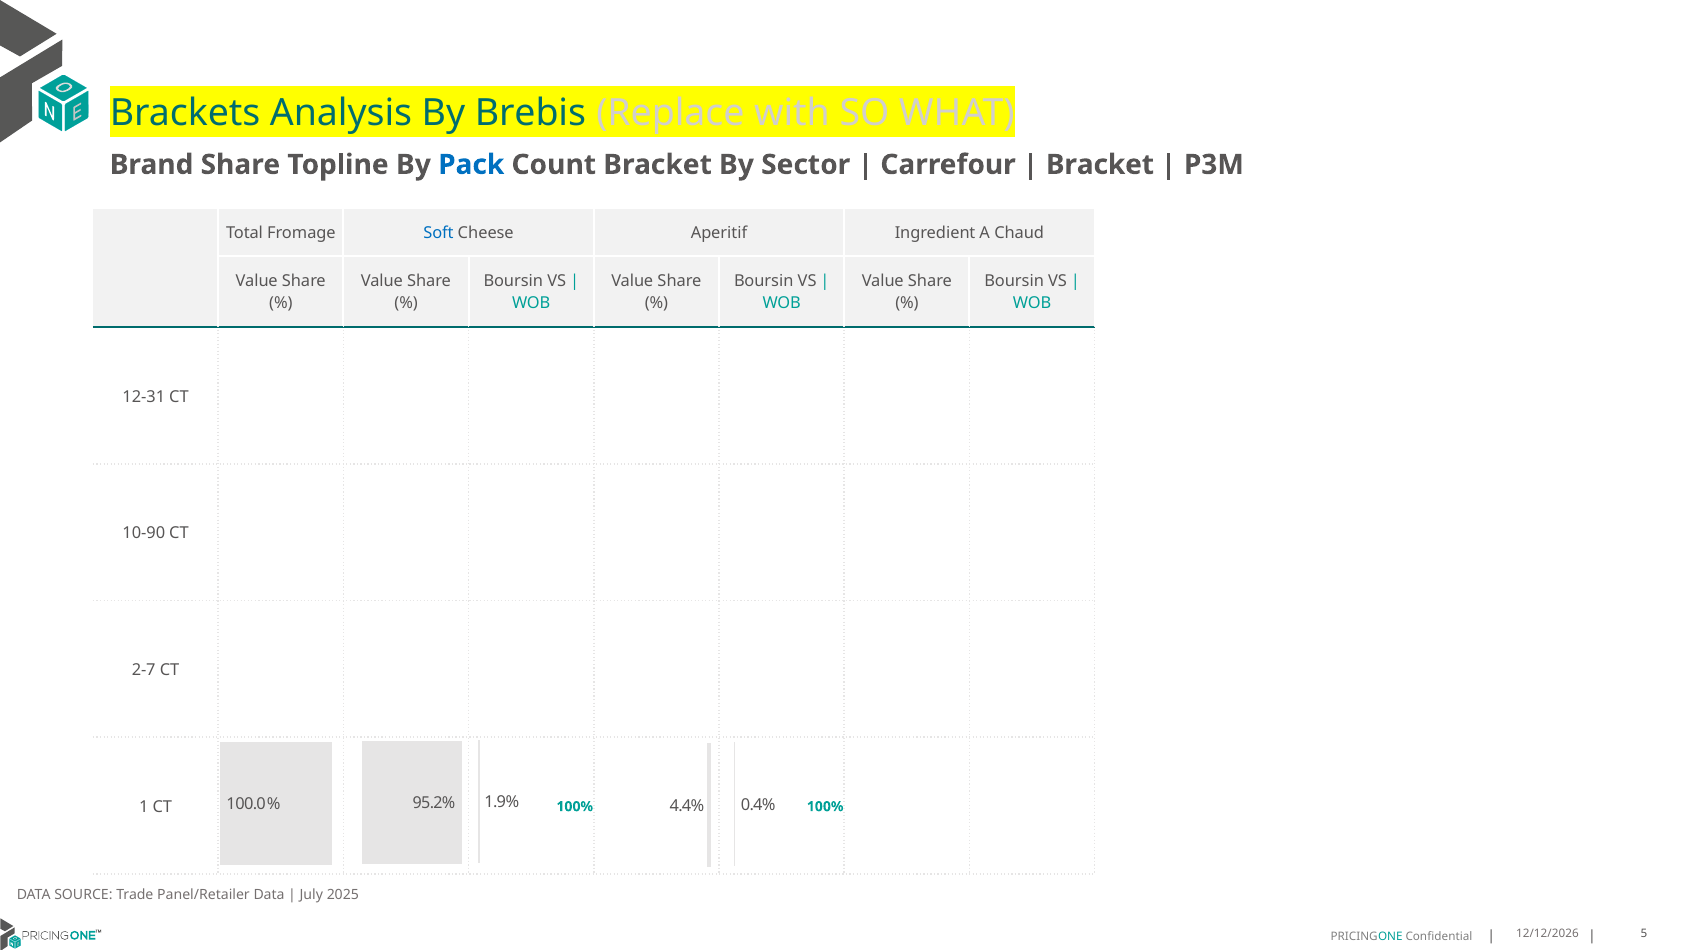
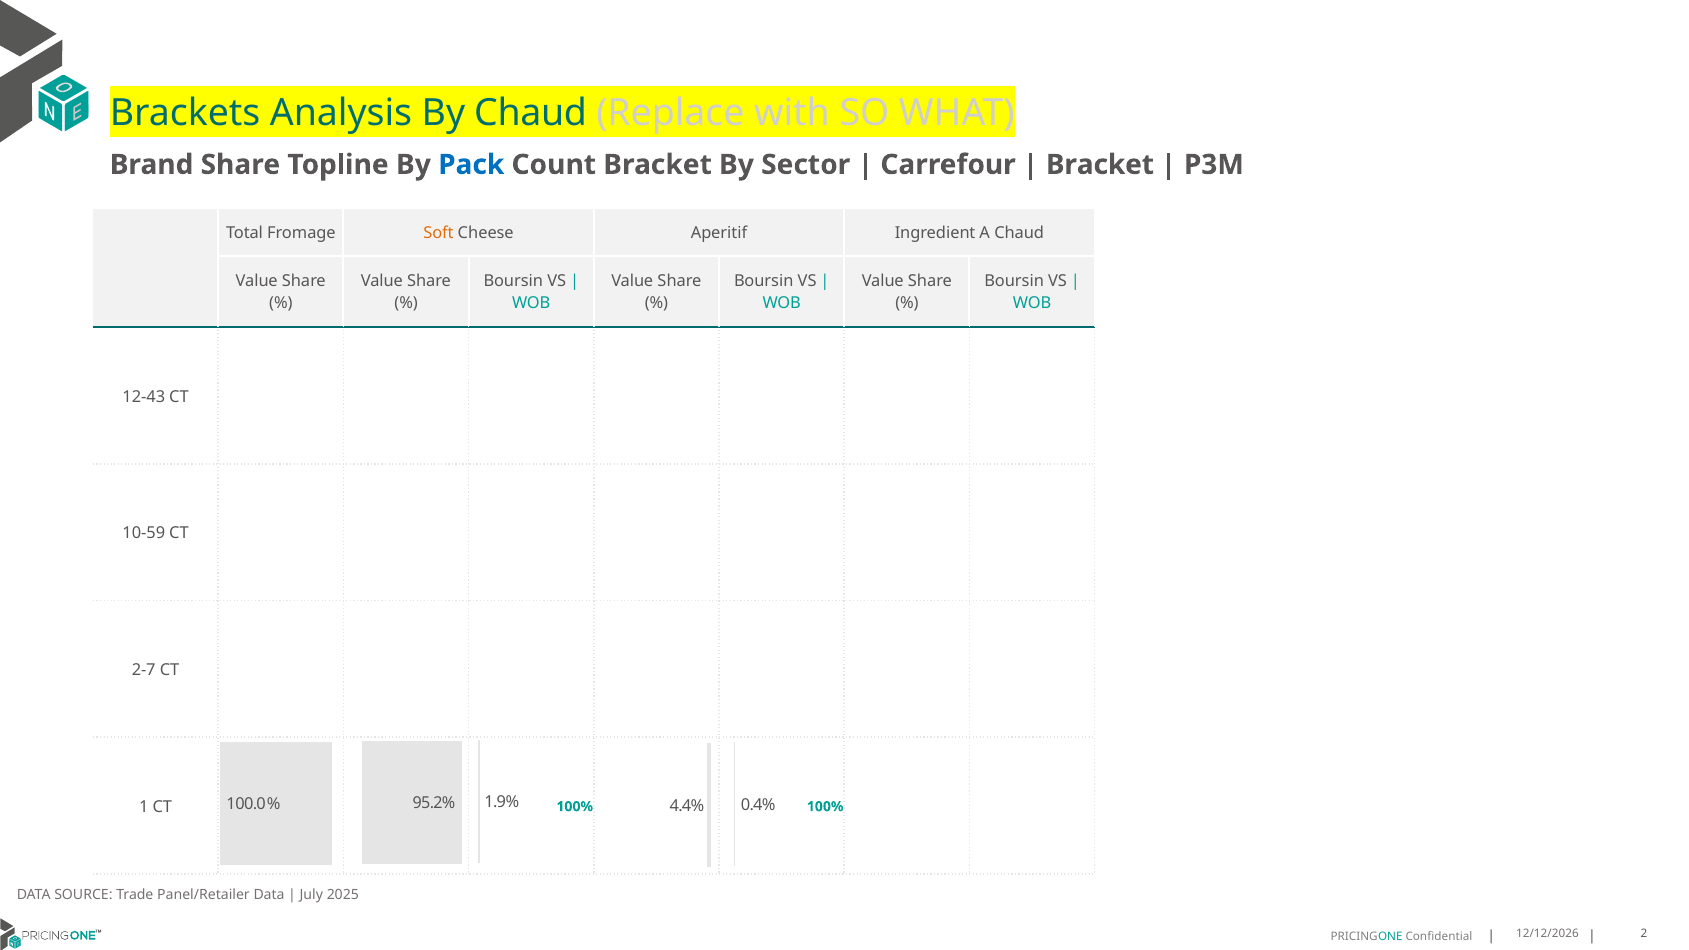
By Brebis: Brebis -> Chaud
Soft colour: blue -> orange
12-31: 12-31 -> 12-43
10-90: 10-90 -> 10-59
5: 5 -> 2
